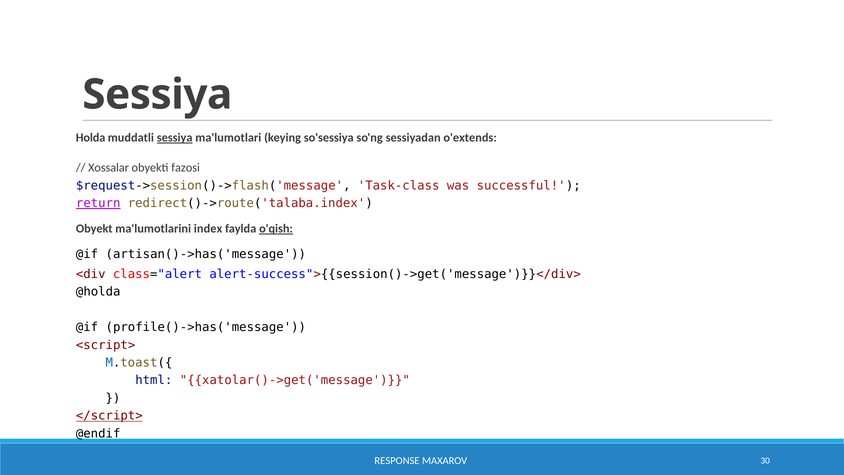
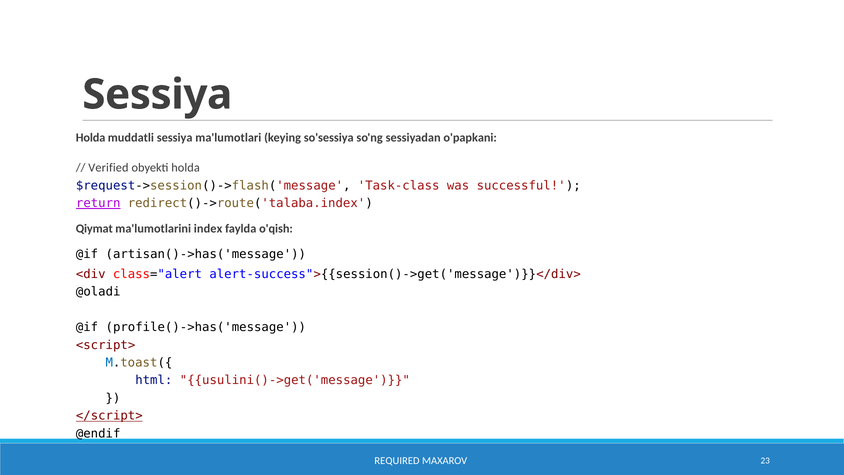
sessiya at (175, 138) underline: present -> none
o'extends: o'extends -> o'papkani
Xossalar: Xossalar -> Verified
obyekti fazosi: fazosi -> holda
Obyekt: Obyekt -> Qiymat
o'qish underline: present -> none
@holda: @holda -> @oladi
xatolar()->get('message: xatolar()->get('message -> usulini()->get('message
RESPONSE: RESPONSE -> REQUIRED
30: 30 -> 23
